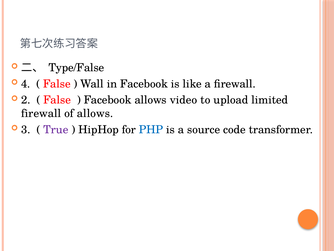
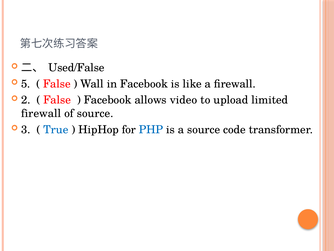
Type/False: Type/False -> Used/False
4: 4 -> 5
of allows: allows -> source
True colour: purple -> blue
